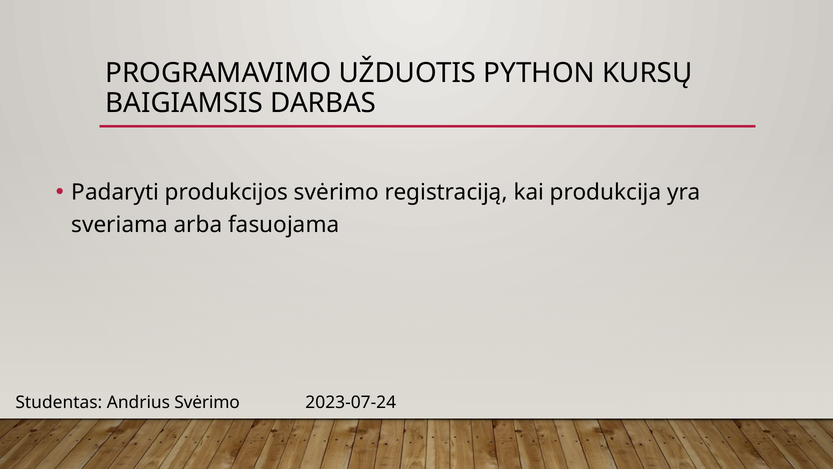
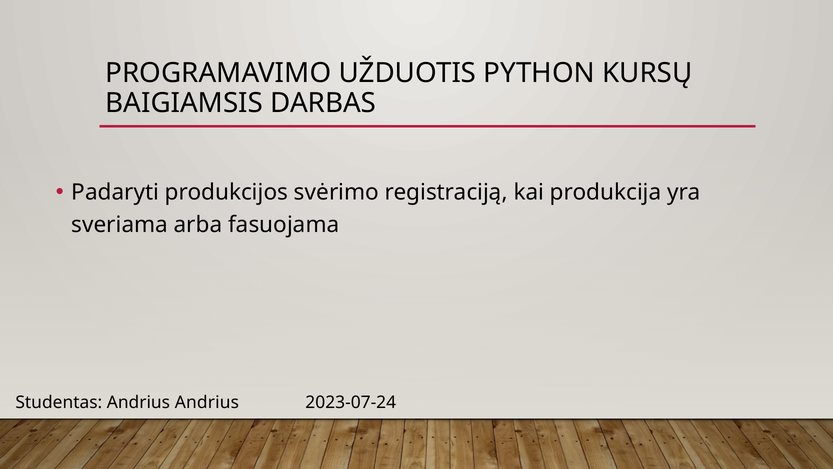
Andrius Svėrimo: Svėrimo -> Andrius
